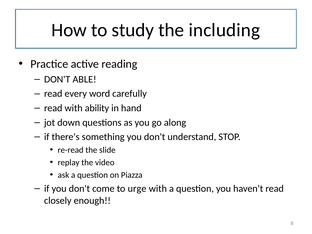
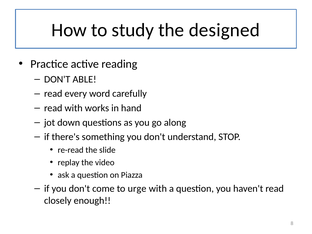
including: including -> designed
ability: ability -> works
